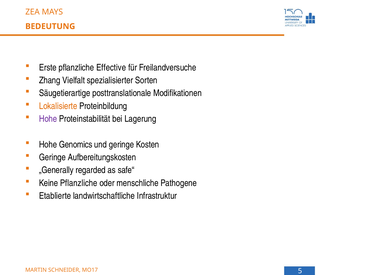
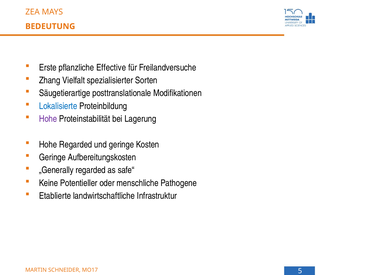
Lokalisierte colour: orange -> blue
Hohe Genomics: Genomics -> Regarded
Keine Pflanzliche: Pflanzliche -> Potentieller
